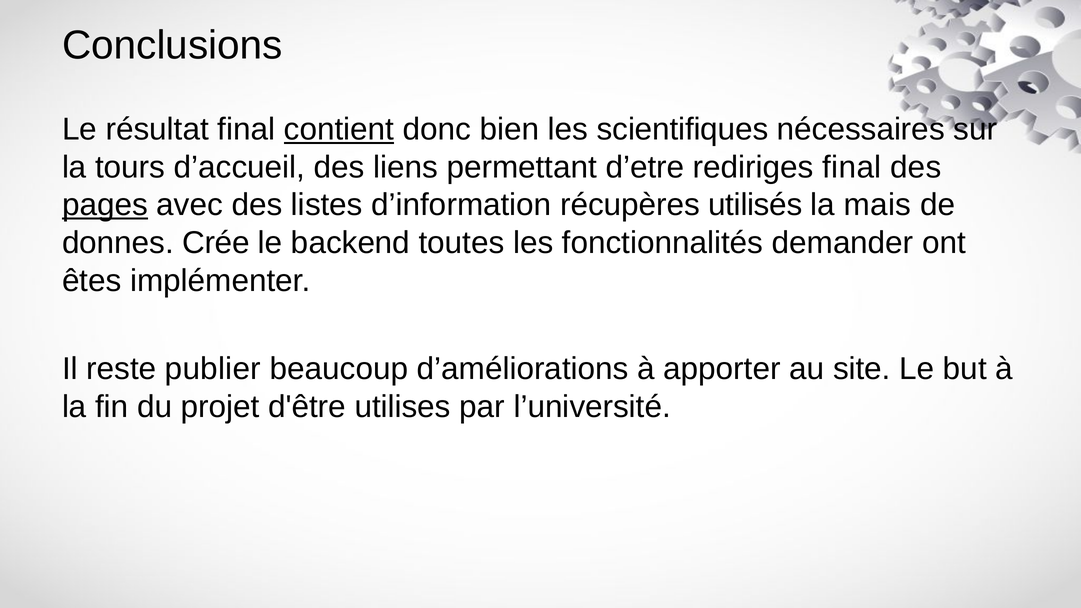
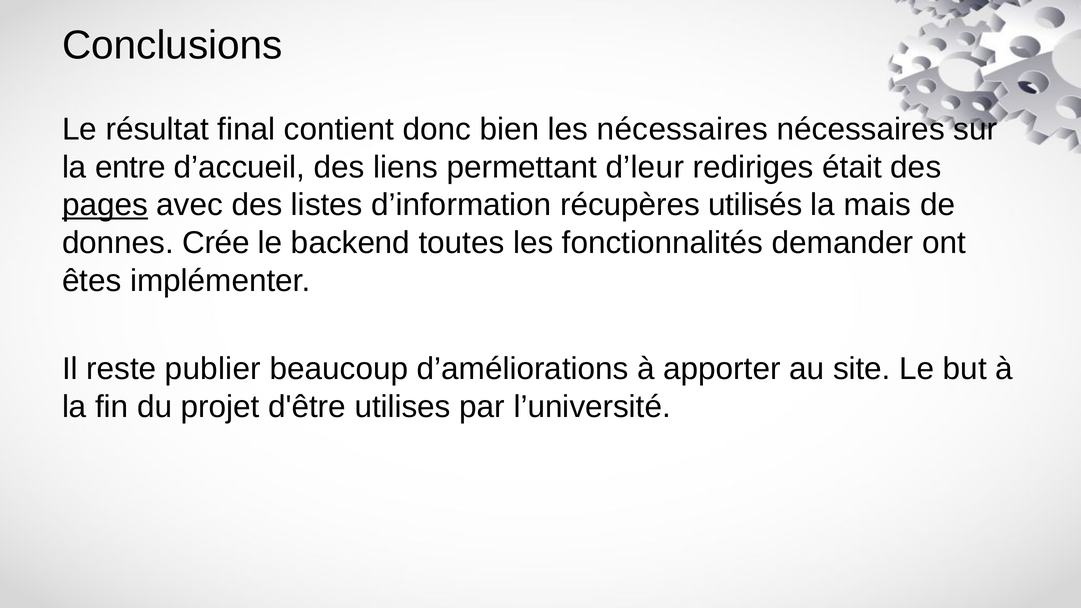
contient underline: present -> none
les scientifiques: scientifiques -> nécessaires
tours: tours -> entre
d’etre: d’etre -> d’leur
rediriges final: final -> était
